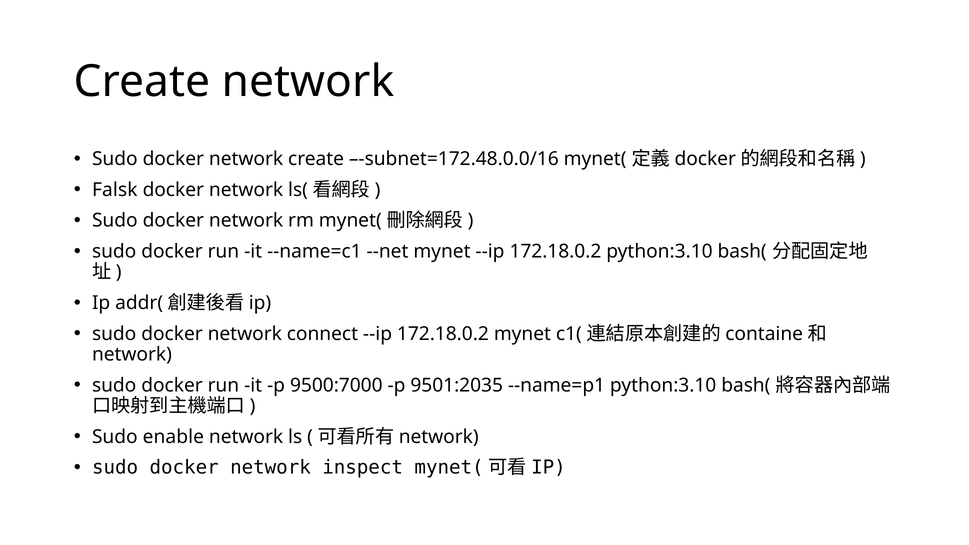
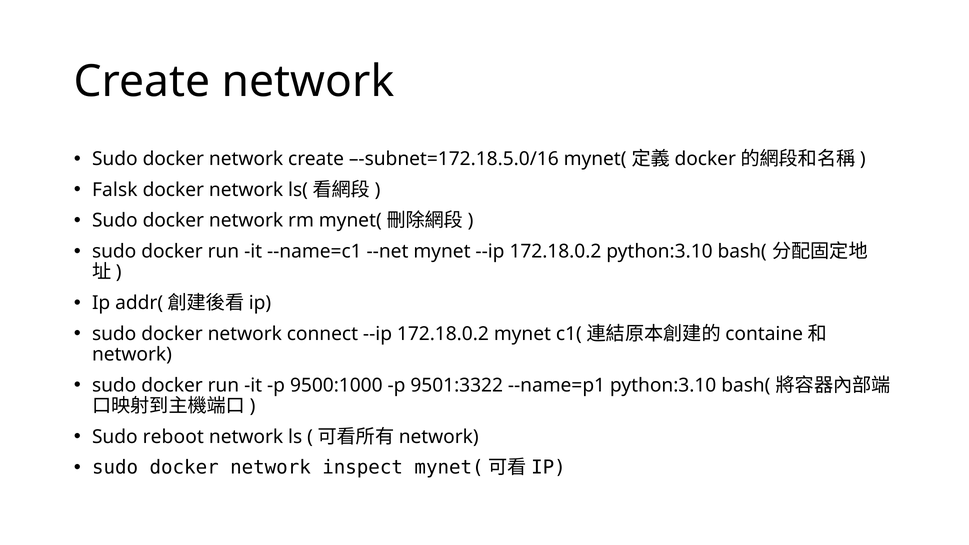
–-subnet=172.48.0.0/16: –-subnet=172.48.0.0/16 -> –-subnet=172.18.5.0/16
9500:7000: 9500:7000 -> 9500:1000
9501:2035: 9501:2035 -> 9501:3322
enable: enable -> reboot
